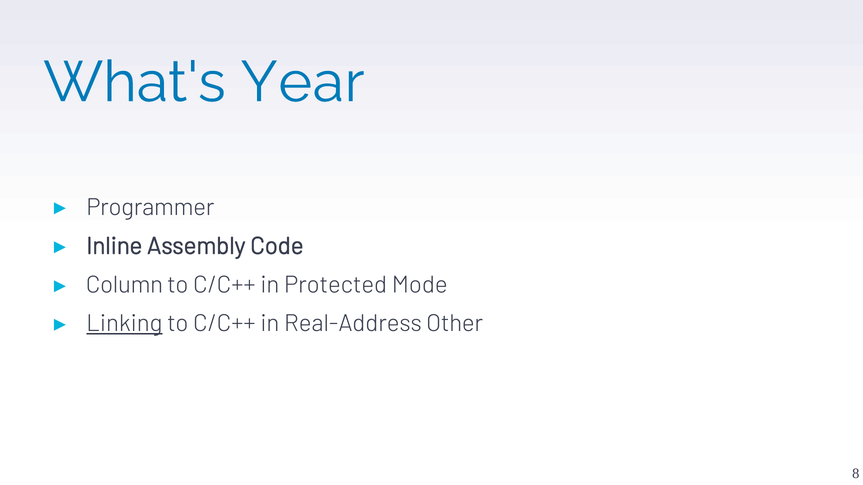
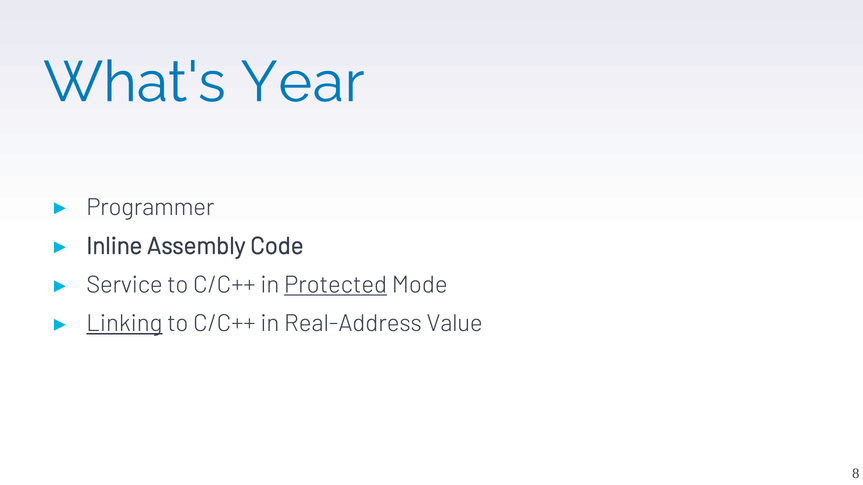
Column: Column -> Service
Protected underline: none -> present
Other: Other -> Value
